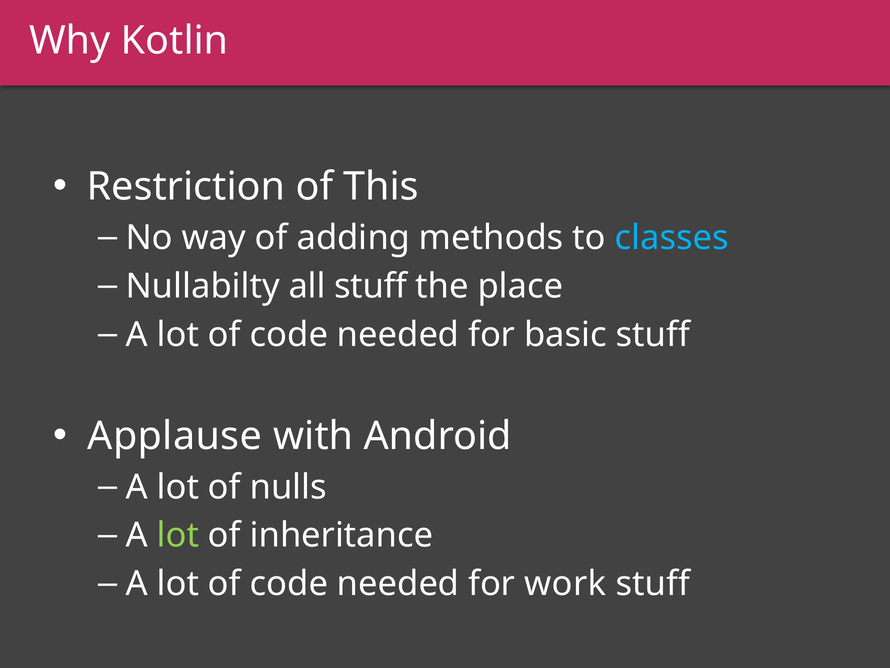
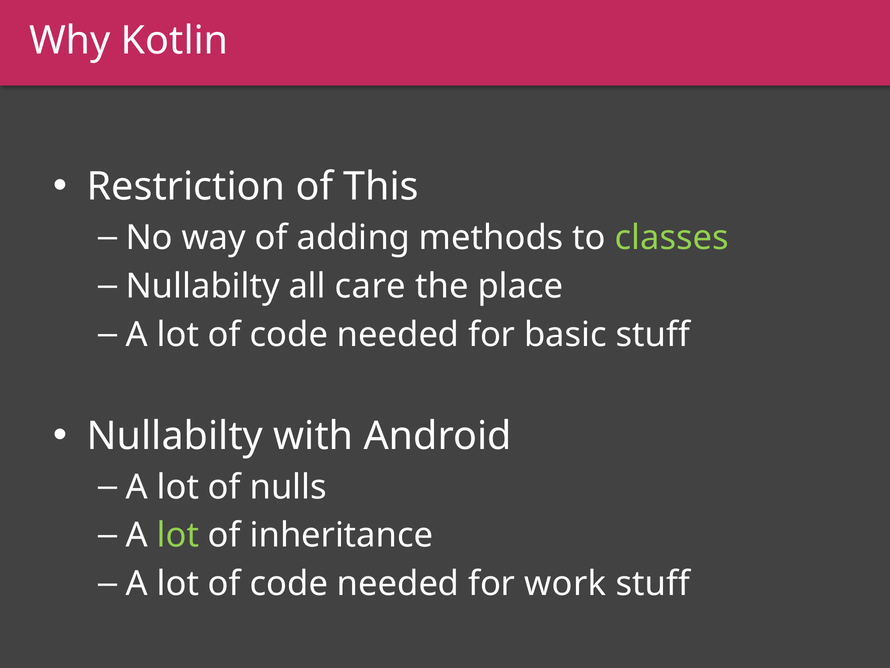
classes colour: light blue -> light green
all stuff: stuff -> care
Applause at (175, 436): Applause -> Nullabilty
